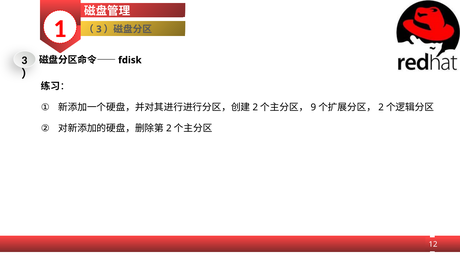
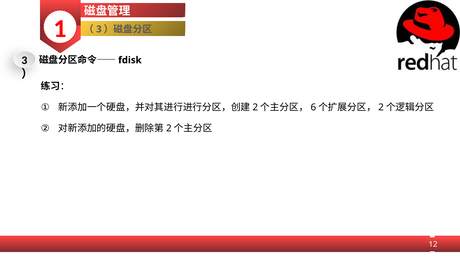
9: 9 -> 6
